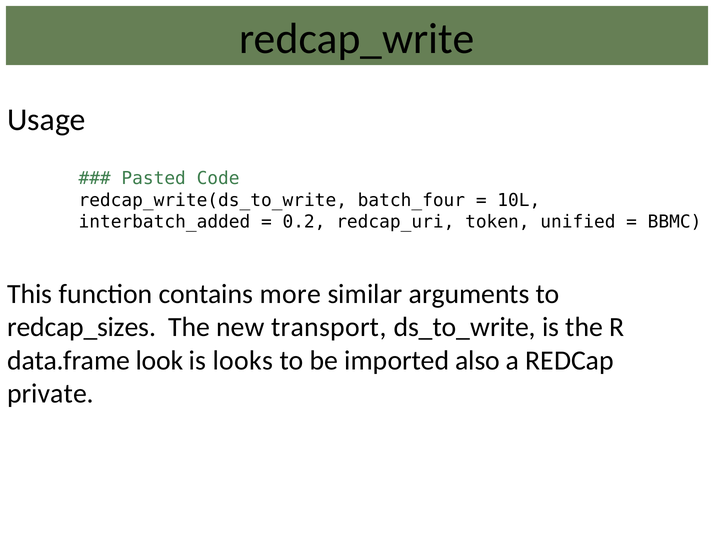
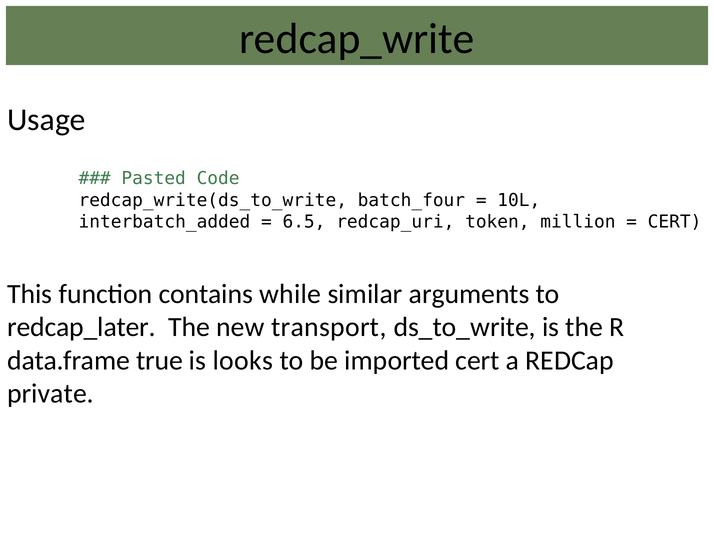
0.2: 0.2 -> 6.5
unified: unified -> million
BBMC at (675, 222): BBMC -> CERT
more: more -> while
redcap_sizes: redcap_sizes -> redcap_later
look: look -> true
imported also: also -> cert
